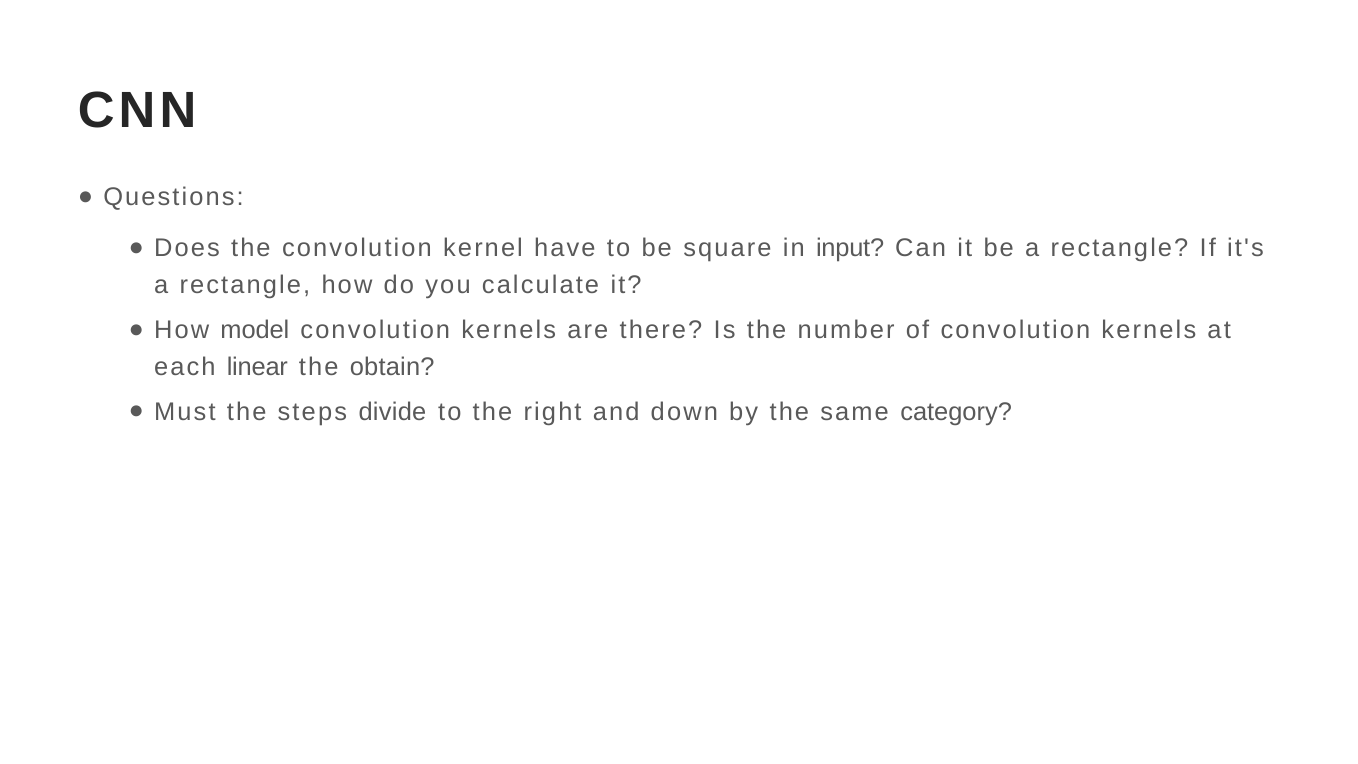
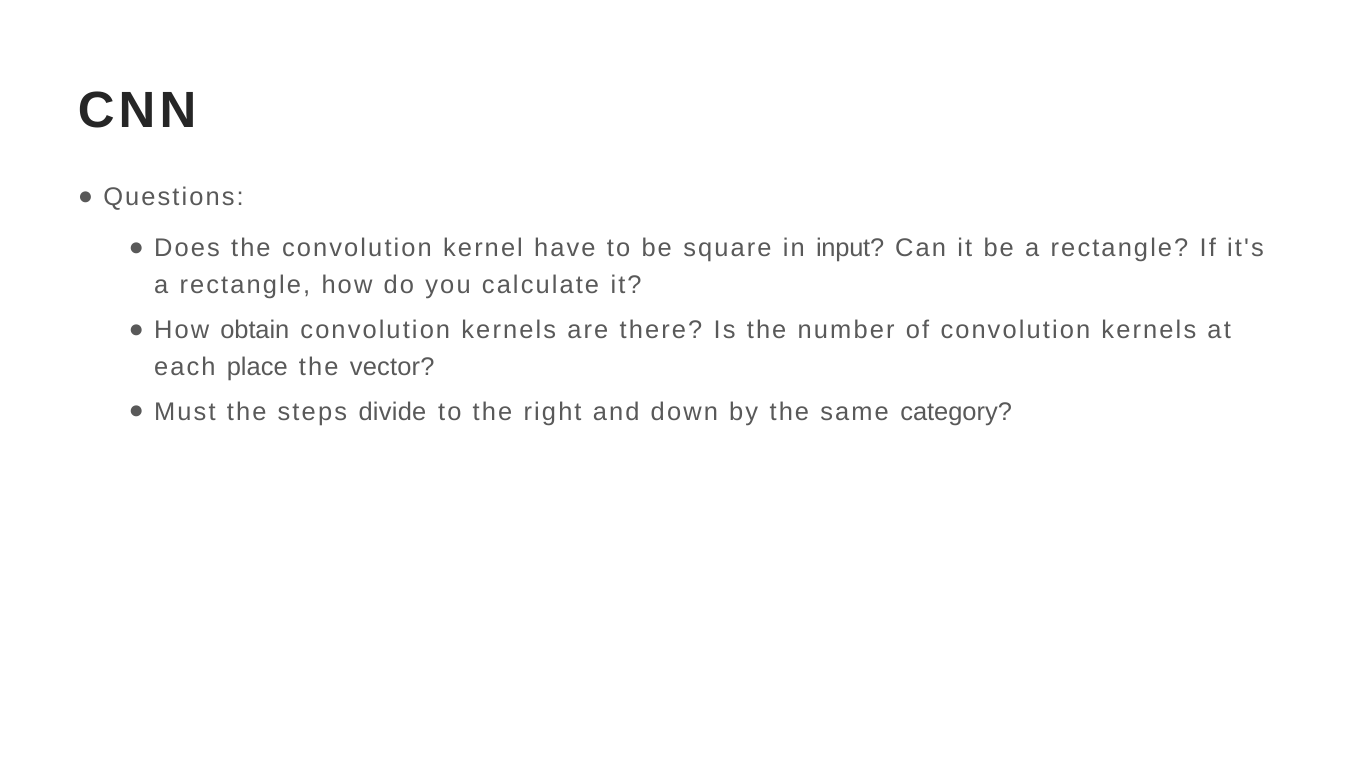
model: model -> obtain
linear: linear -> place
obtain: obtain -> vector
